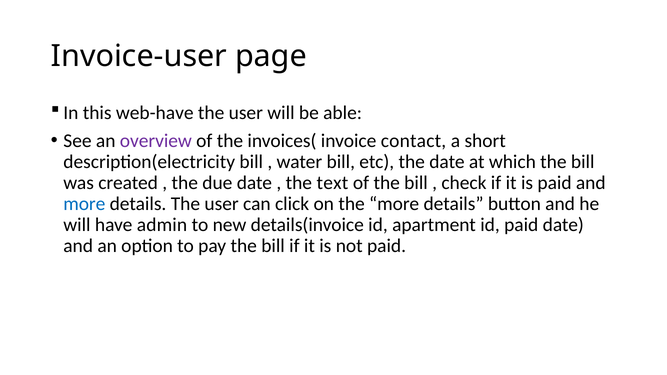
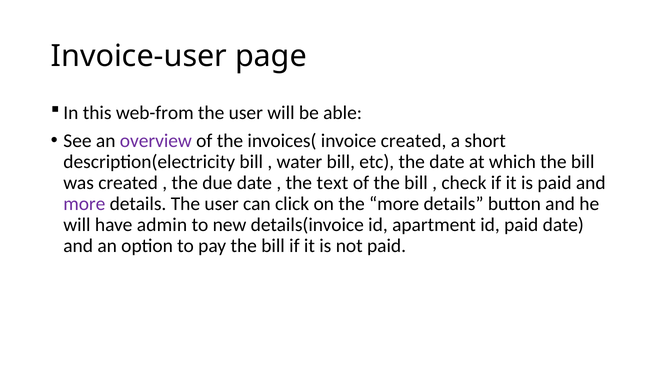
web-have: web-have -> web-from
invoice contact: contact -> created
more at (84, 204) colour: blue -> purple
